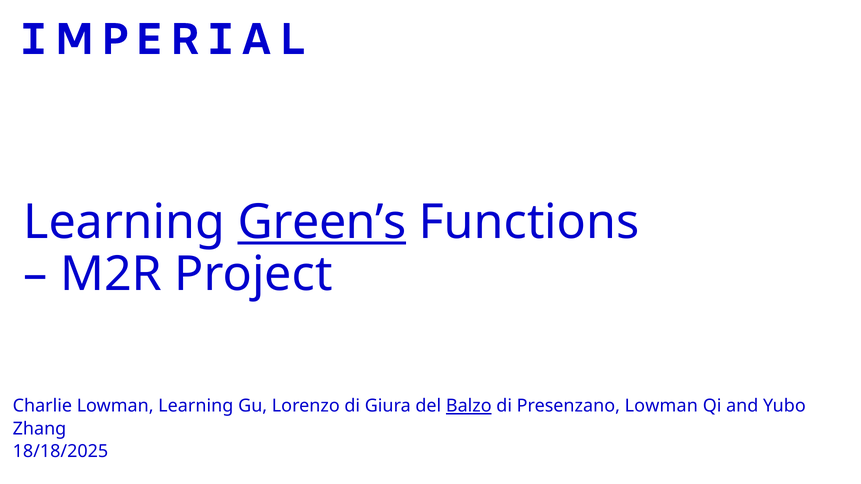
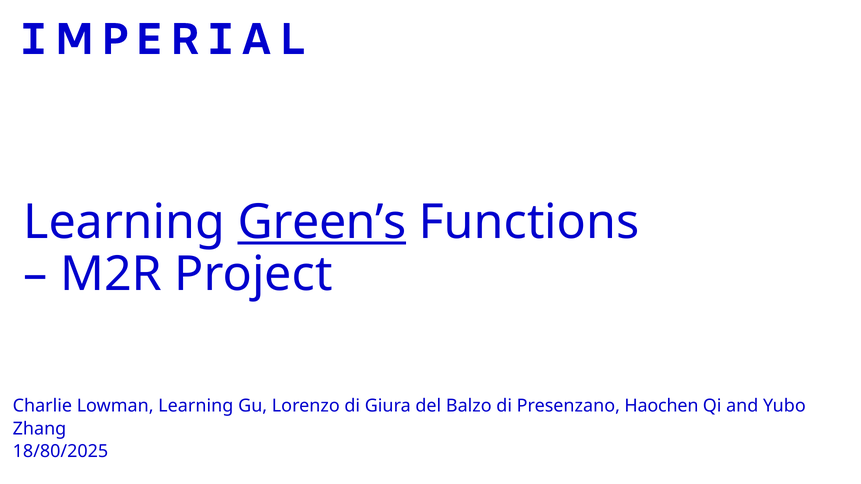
Balzo underline: present -> none
Presenzano Lowman: Lowman -> Haochen
18/18/2025: 18/18/2025 -> 18/80/2025
